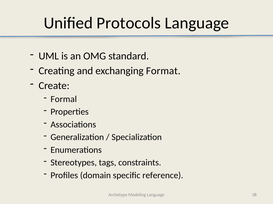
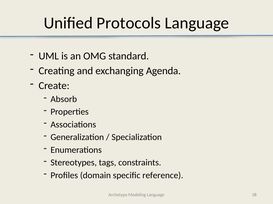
Format: Format -> Agenda
Formal: Formal -> Absorb
